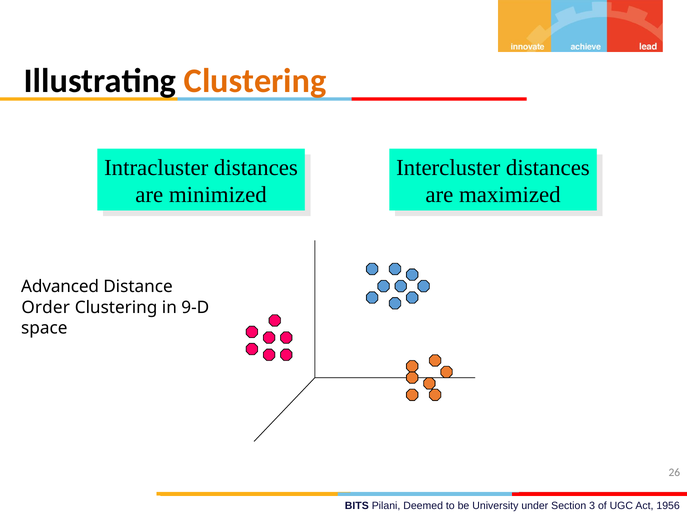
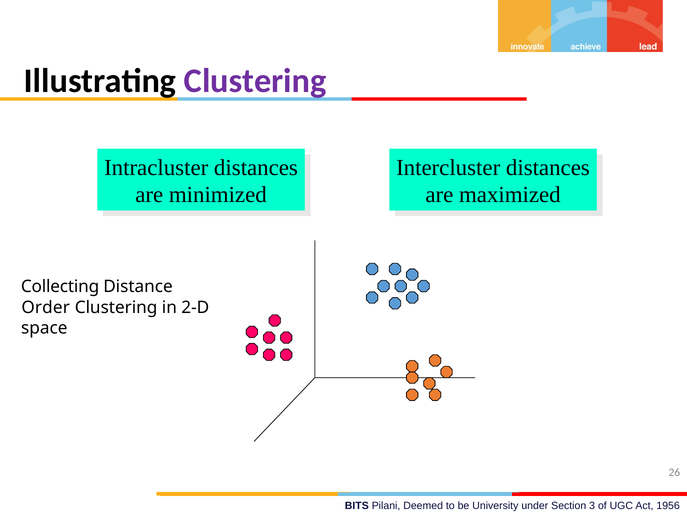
Clustering at (255, 81) colour: orange -> purple
Advanced: Advanced -> Collecting
9-D: 9-D -> 2-D
